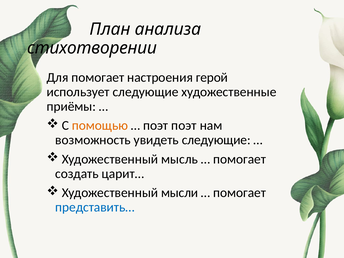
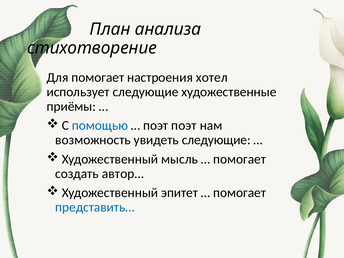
стихотворении: стихотворении -> стихотворение
герой: герой -> хотел
помощью colour: orange -> blue
царит…: царит… -> автор…
мысли: мысли -> эпитет
